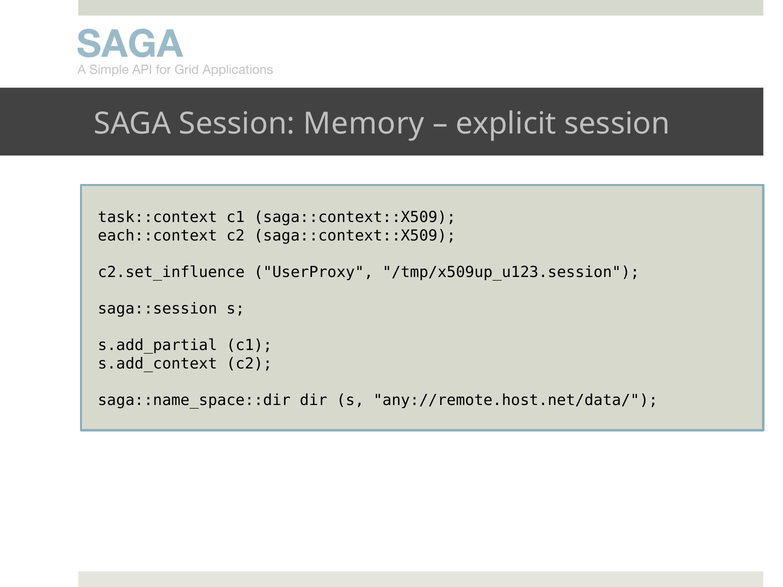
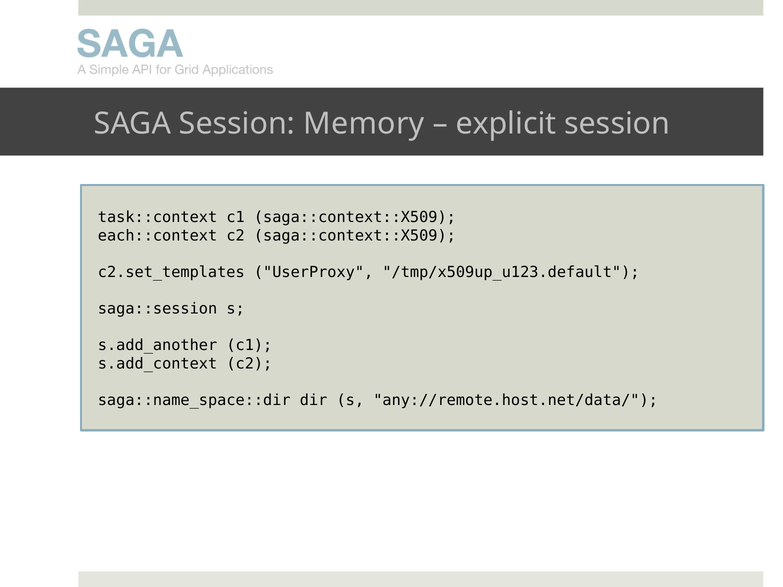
c2.set_influence: c2.set_influence -> c2.set_templates
/tmp/x509up_u123.session: /tmp/x509up_u123.session -> /tmp/x509up_u123.default
s.add_partial: s.add_partial -> s.add_another
